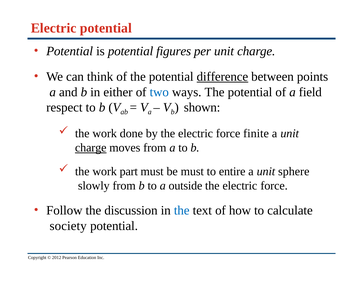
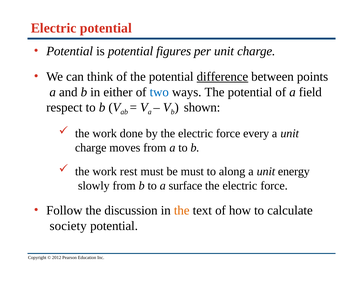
finite: finite -> every
charge at (91, 147) underline: present -> none
part: part -> rest
entire: entire -> along
sphere: sphere -> energy
outside: outside -> surface
the at (182, 210) colour: blue -> orange
